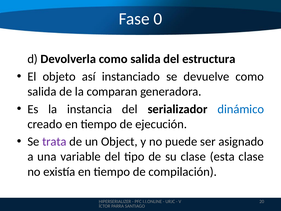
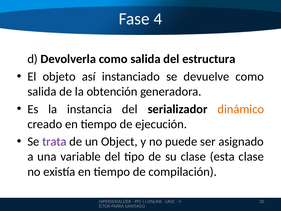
0: 0 -> 4
comparan: comparan -> obtención
dinámico colour: blue -> orange
